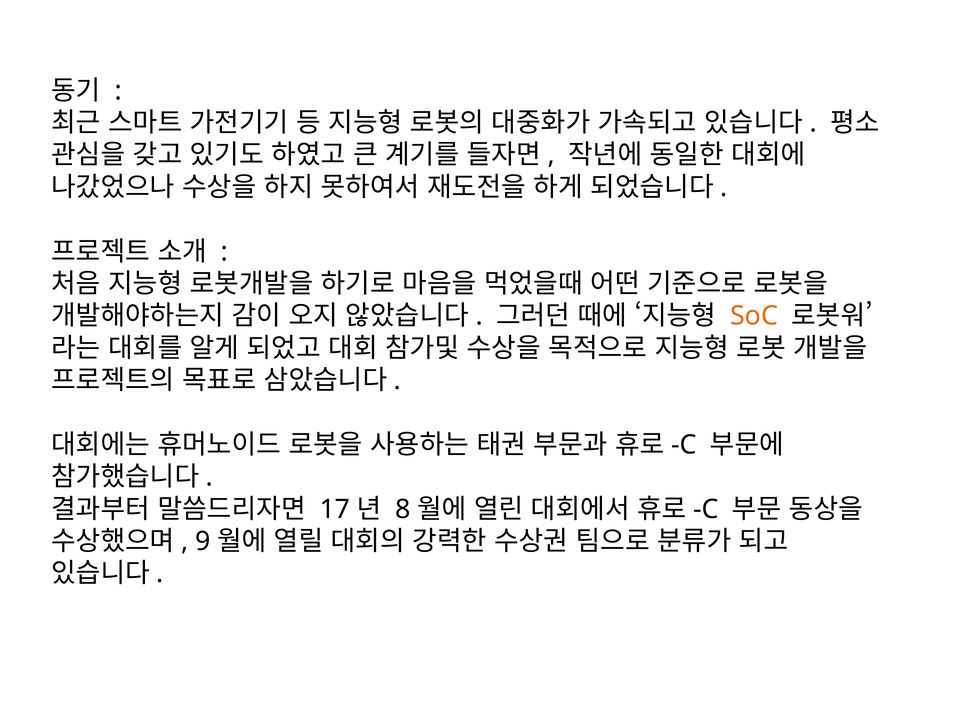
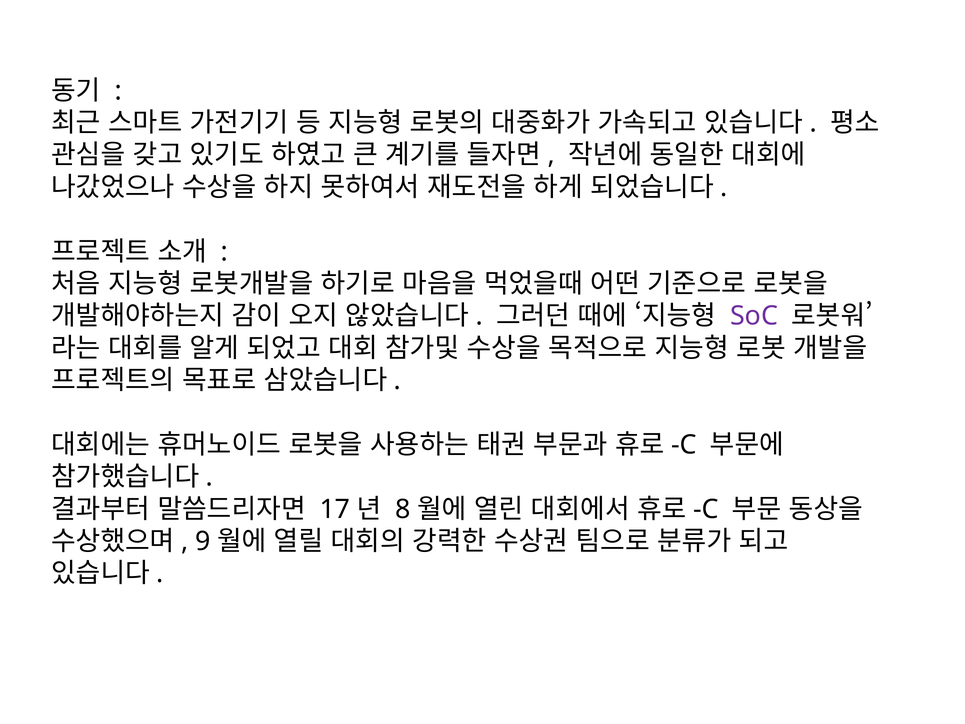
SoC colour: orange -> purple
